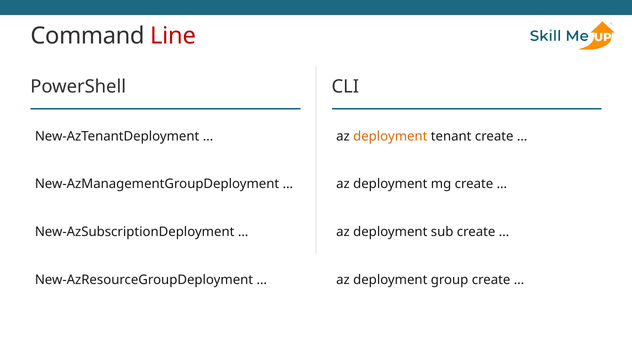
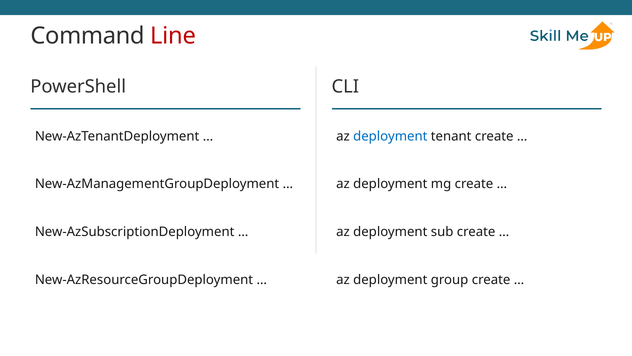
deployment at (390, 136) colour: orange -> blue
